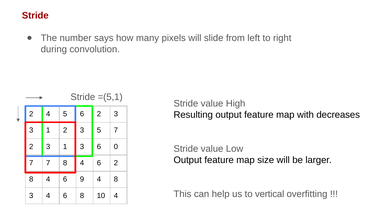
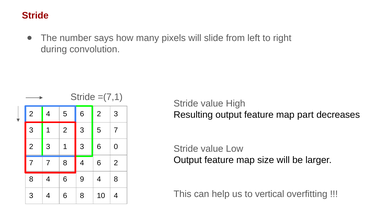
=(5,1: =(5,1 -> =(7,1
with: with -> part
